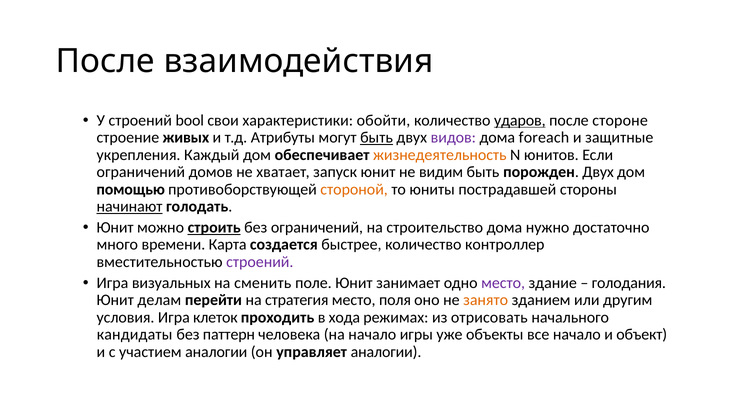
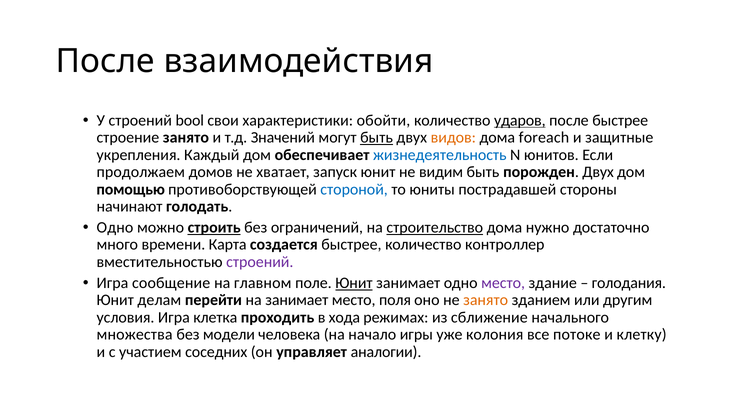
после стороне: стороне -> быстрее
строение живых: живых -> занято
Атрибуты: Атрибуты -> Значений
видов colour: purple -> orange
жизнедеятельность colour: orange -> blue
ограничений at (141, 172): ограничений -> продолжаем
стороной colour: orange -> blue
начинают underline: present -> none
Юнит at (115, 228): Юнит -> Одно
строительство underline: none -> present
визуальных: визуальных -> сообщение
сменить: сменить -> главном
Юнит at (354, 283) underline: none -> present
на стратегия: стратегия -> занимает
клеток: клеток -> клетка
отрисовать: отрисовать -> сближение
кандидаты: кандидаты -> множества
паттерн: паттерн -> модели
объекты: объекты -> колония
все начало: начало -> потоке
объект: объект -> клетку
участием аналогии: аналогии -> соседних
